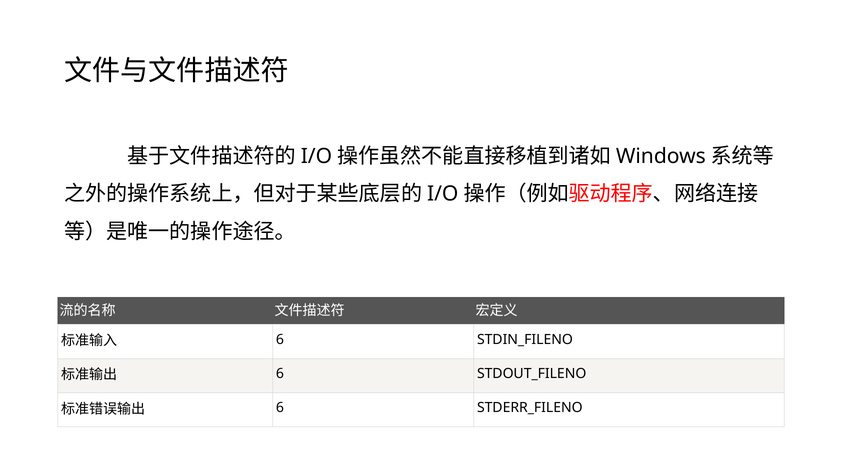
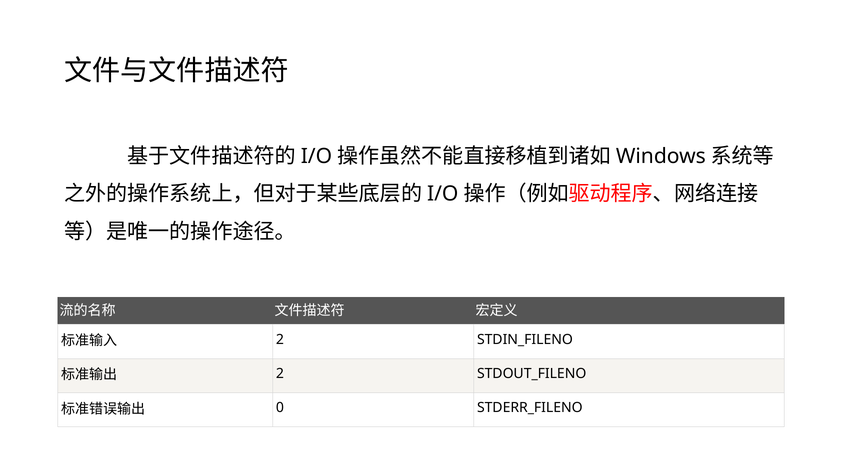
6 at (280, 339): 6 -> 2
6 at (280, 373): 6 -> 2
6 at (280, 407): 6 -> 0
